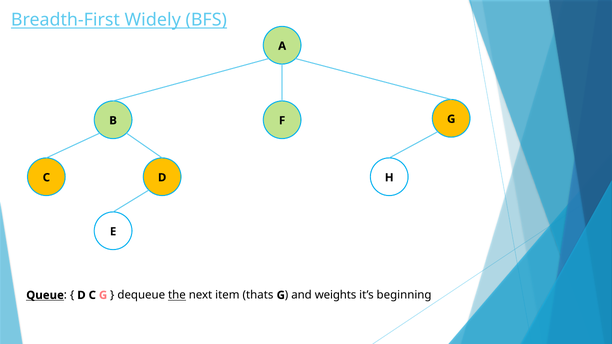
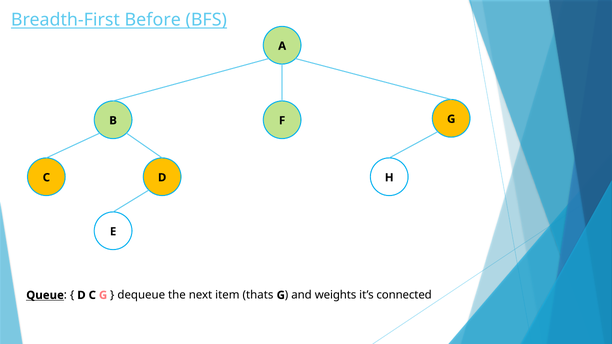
Widely: Widely -> Before
the underline: present -> none
beginning: beginning -> connected
